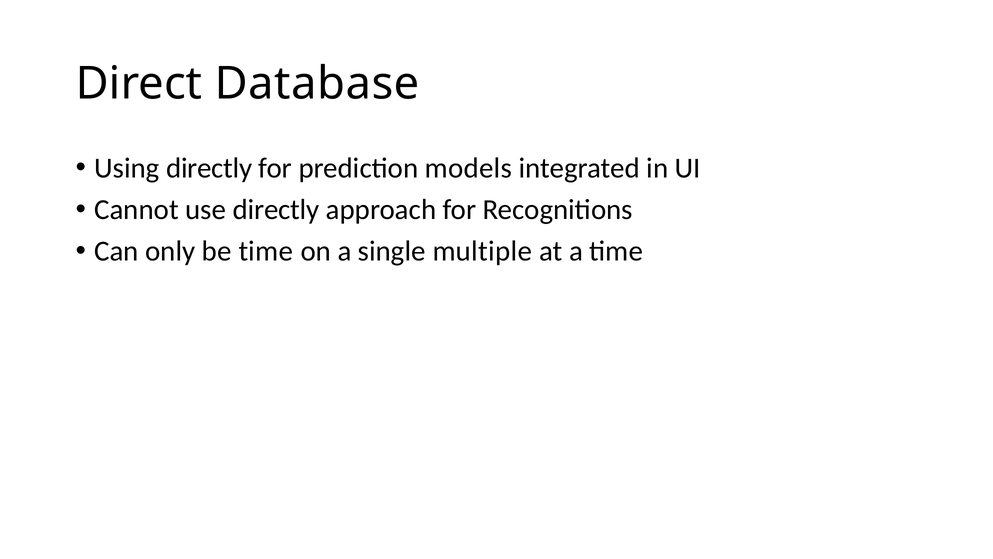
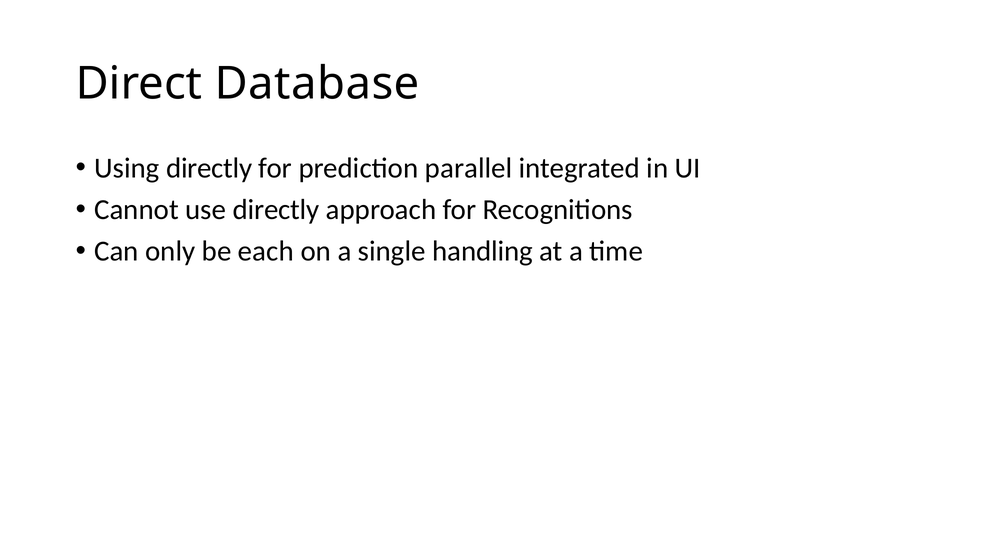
models: models -> parallel
be time: time -> each
multiple: multiple -> handling
